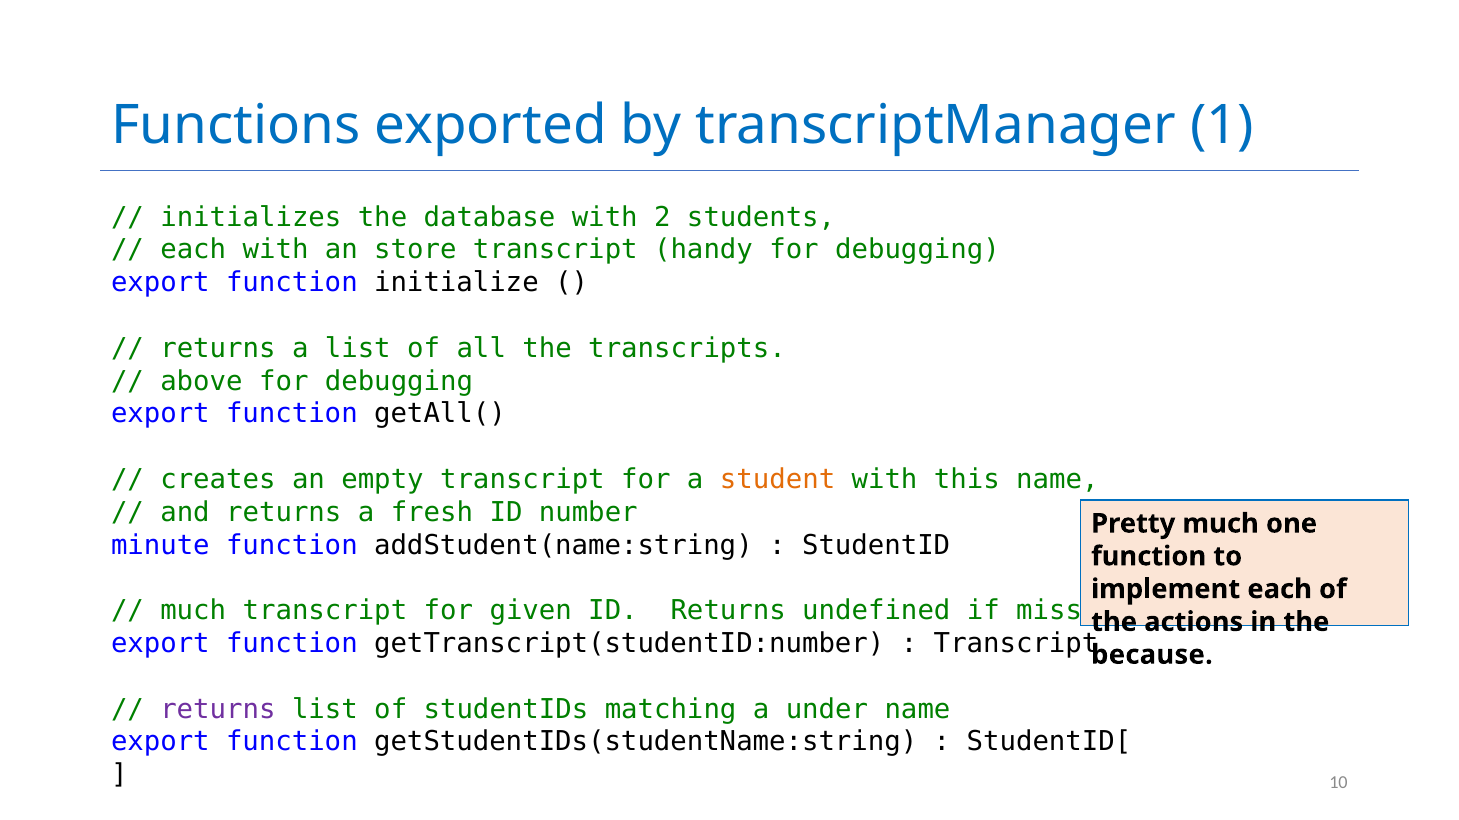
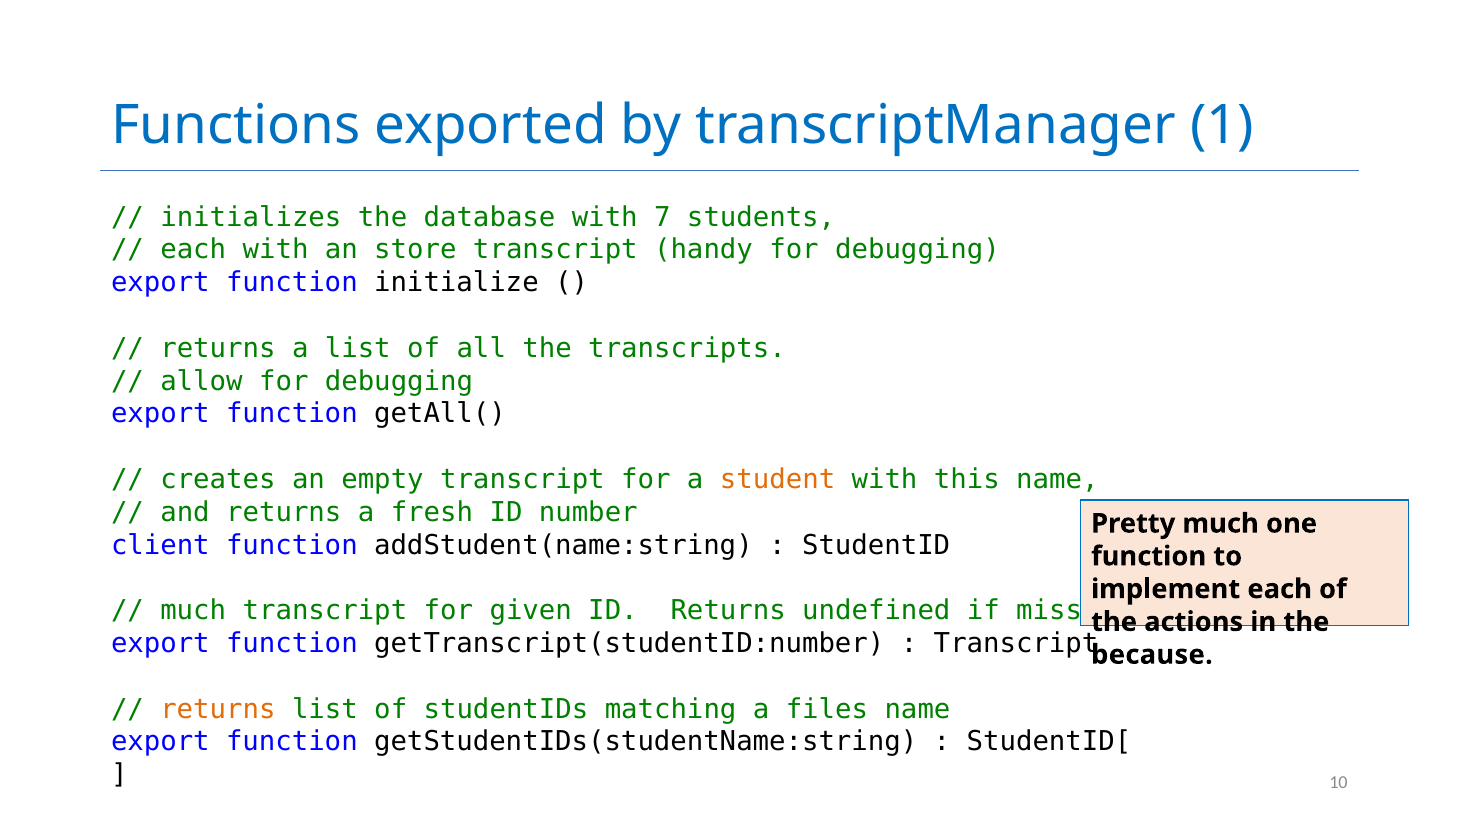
2: 2 -> 7
above: above -> allow
minute: minute -> client
returns at (218, 710) colour: purple -> orange
under: under -> files
